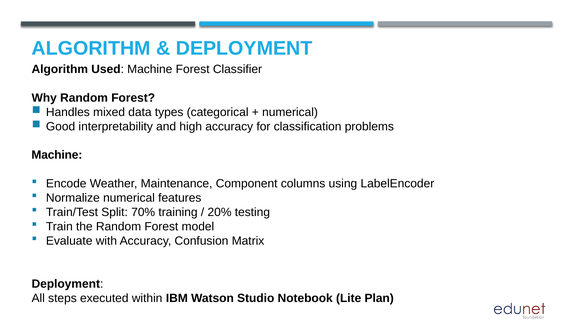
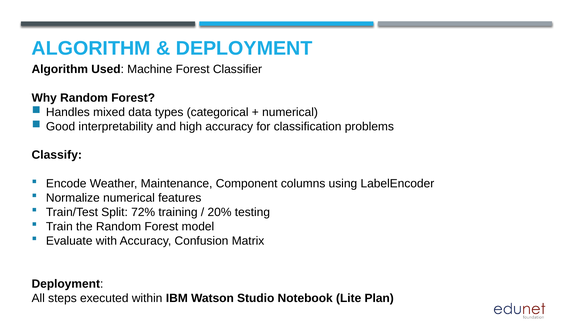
Machine at (57, 155): Machine -> Classify
70%: 70% -> 72%
